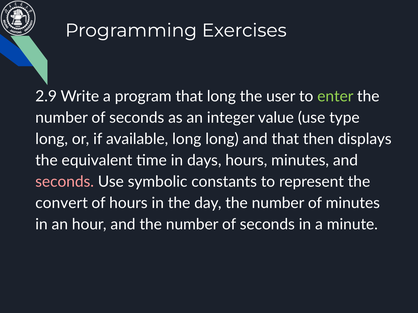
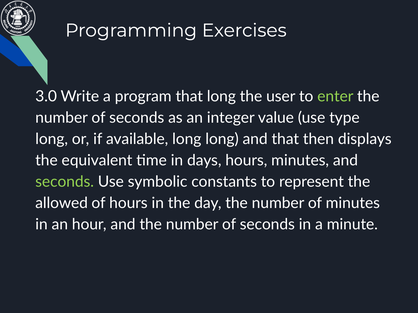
2.9: 2.9 -> 3.0
seconds at (65, 182) colour: pink -> light green
convert: convert -> allowed
